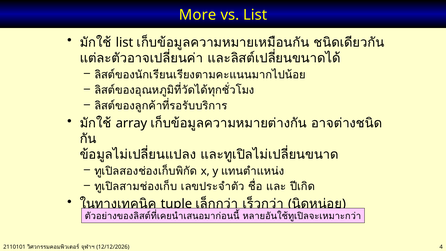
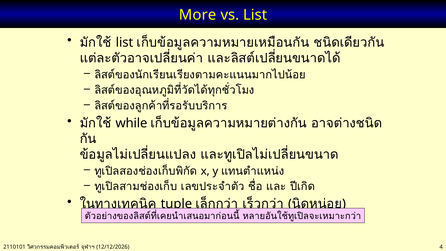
array: array -> while
